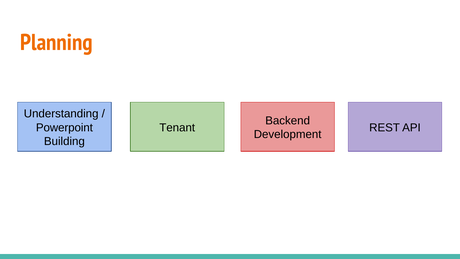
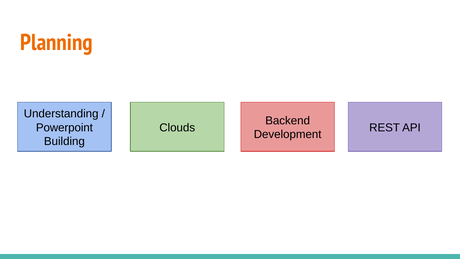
Tenant: Tenant -> Clouds
